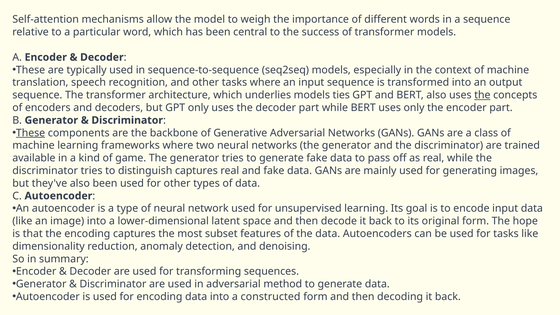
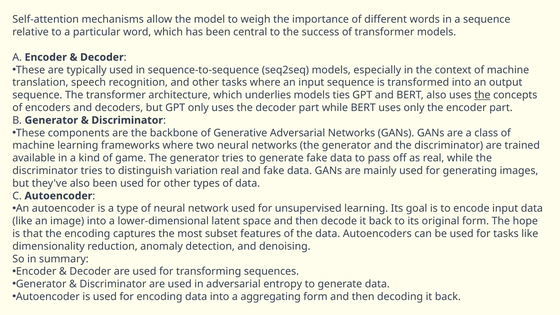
These at (31, 133) underline: present -> none
distinguish captures: captures -> variation
method: method -> entropy
constructed: constructed -> aggregating
